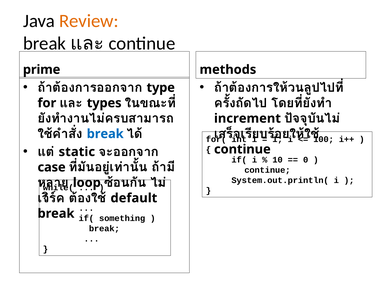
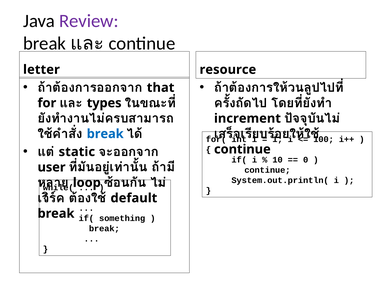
Review colour: orange -> purple
prime: prime -> letter
methods: methods -> resource
type: type -> that
case: case -> user
